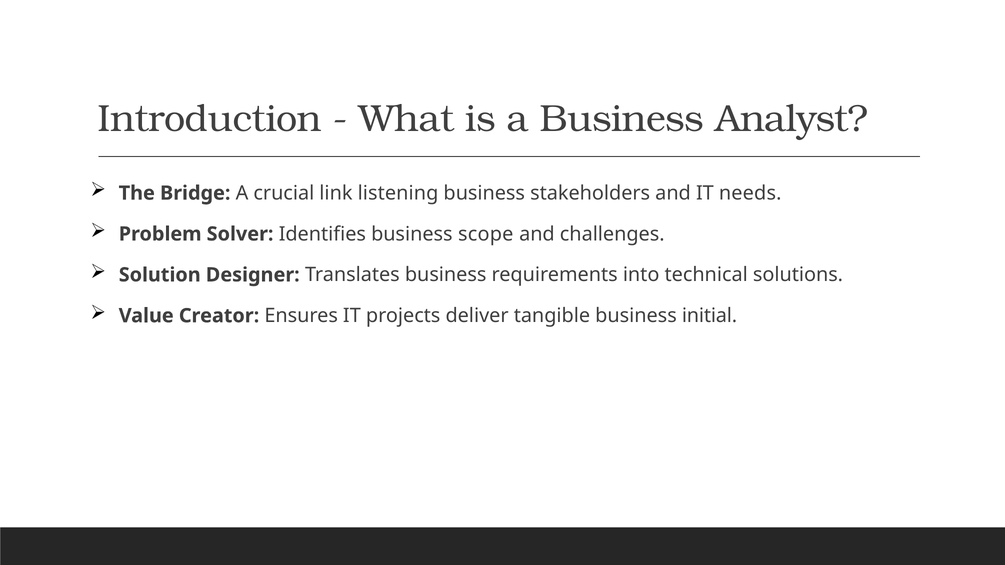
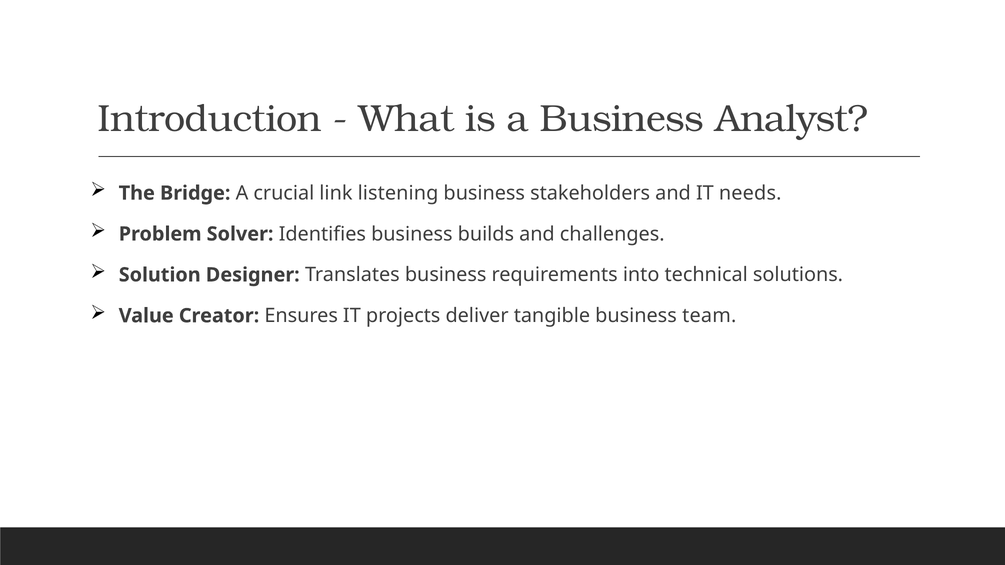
scope: scope -> builds
initial: initial -> team
